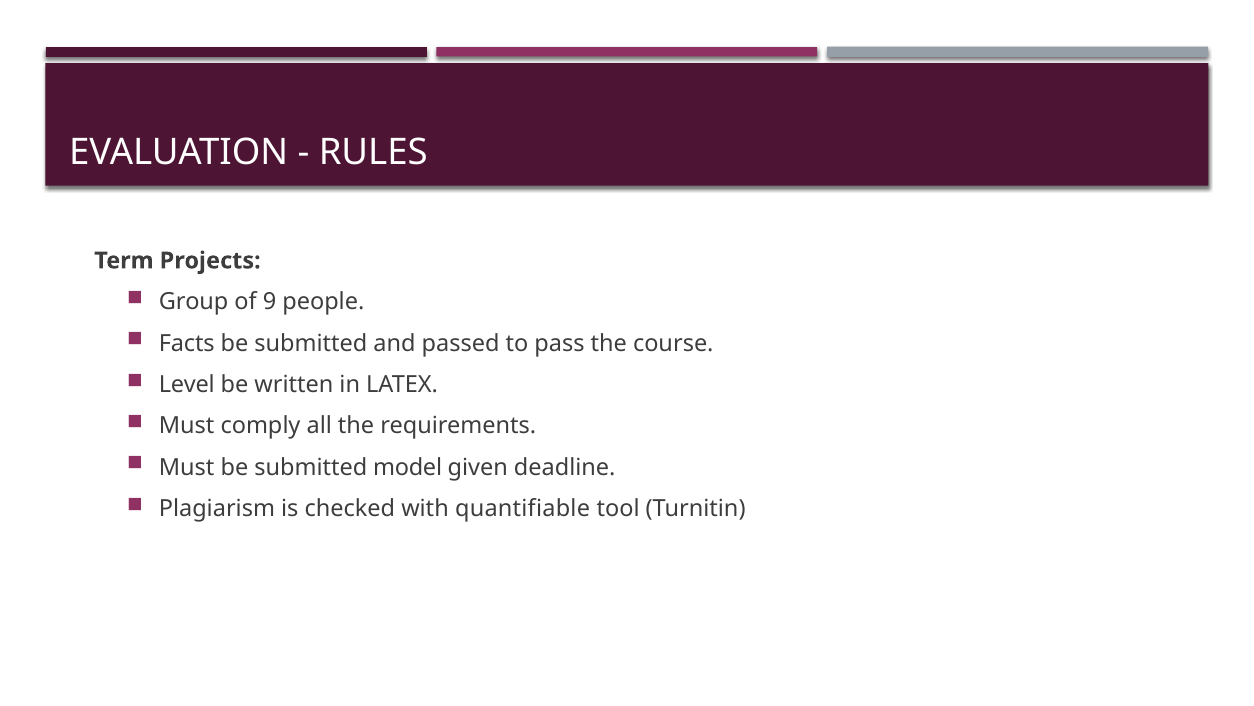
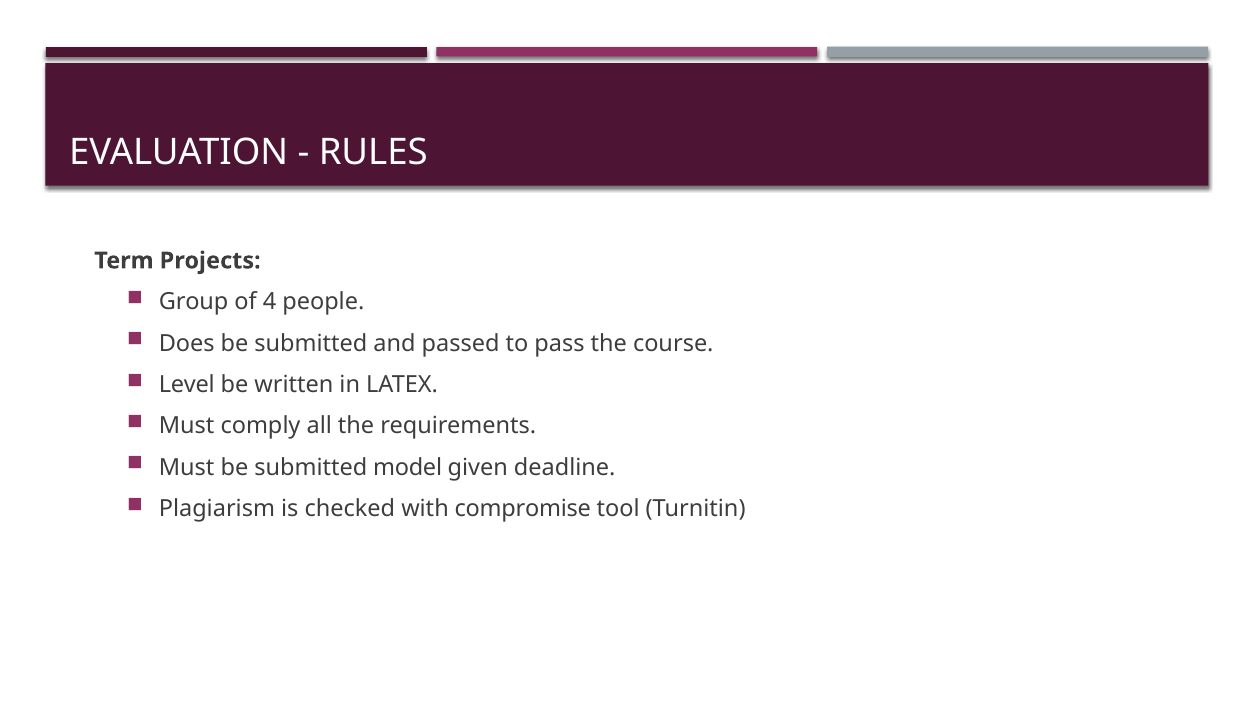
9: 9 -> 4
Facts: Facts -> Does
quantifiable: quantifiable -> compromise
